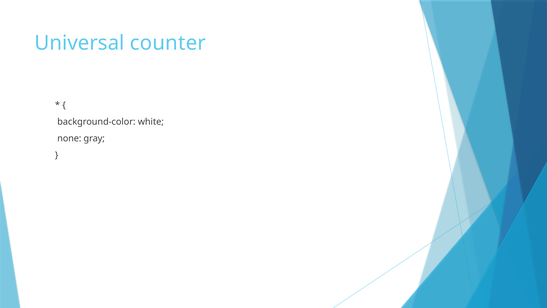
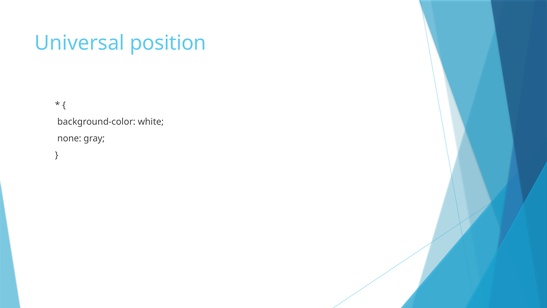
counter: counter -> position
